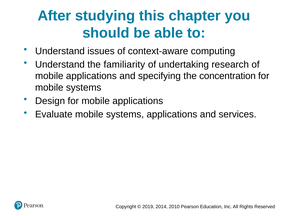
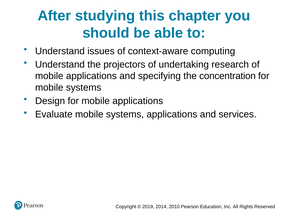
familiarity: familiarity -> projectors
